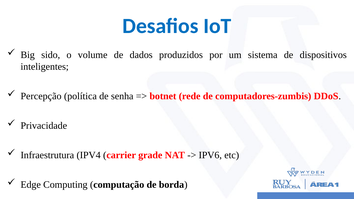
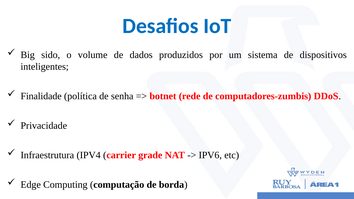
Percepção: Percepção -> Finalidade
